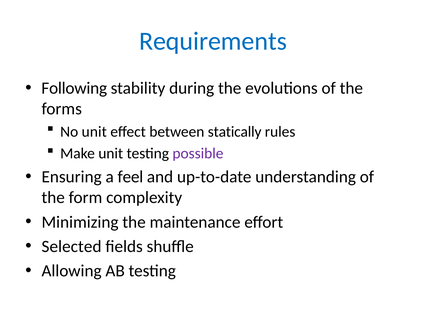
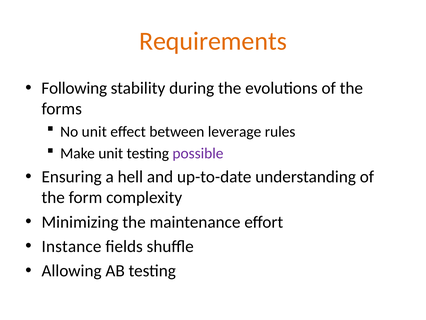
Requirements colour: blue -> orange
statically: statically -> leverage
feel: feel -> hell
Selected: Selected -> Instance
